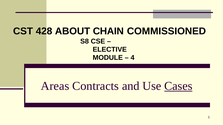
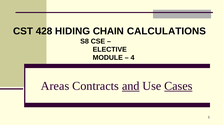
ABOUT: ABOUT -> HIDING
COMMISSIONED: COMMISSIONED -> CALCULATIONS
and underline: none -> present
